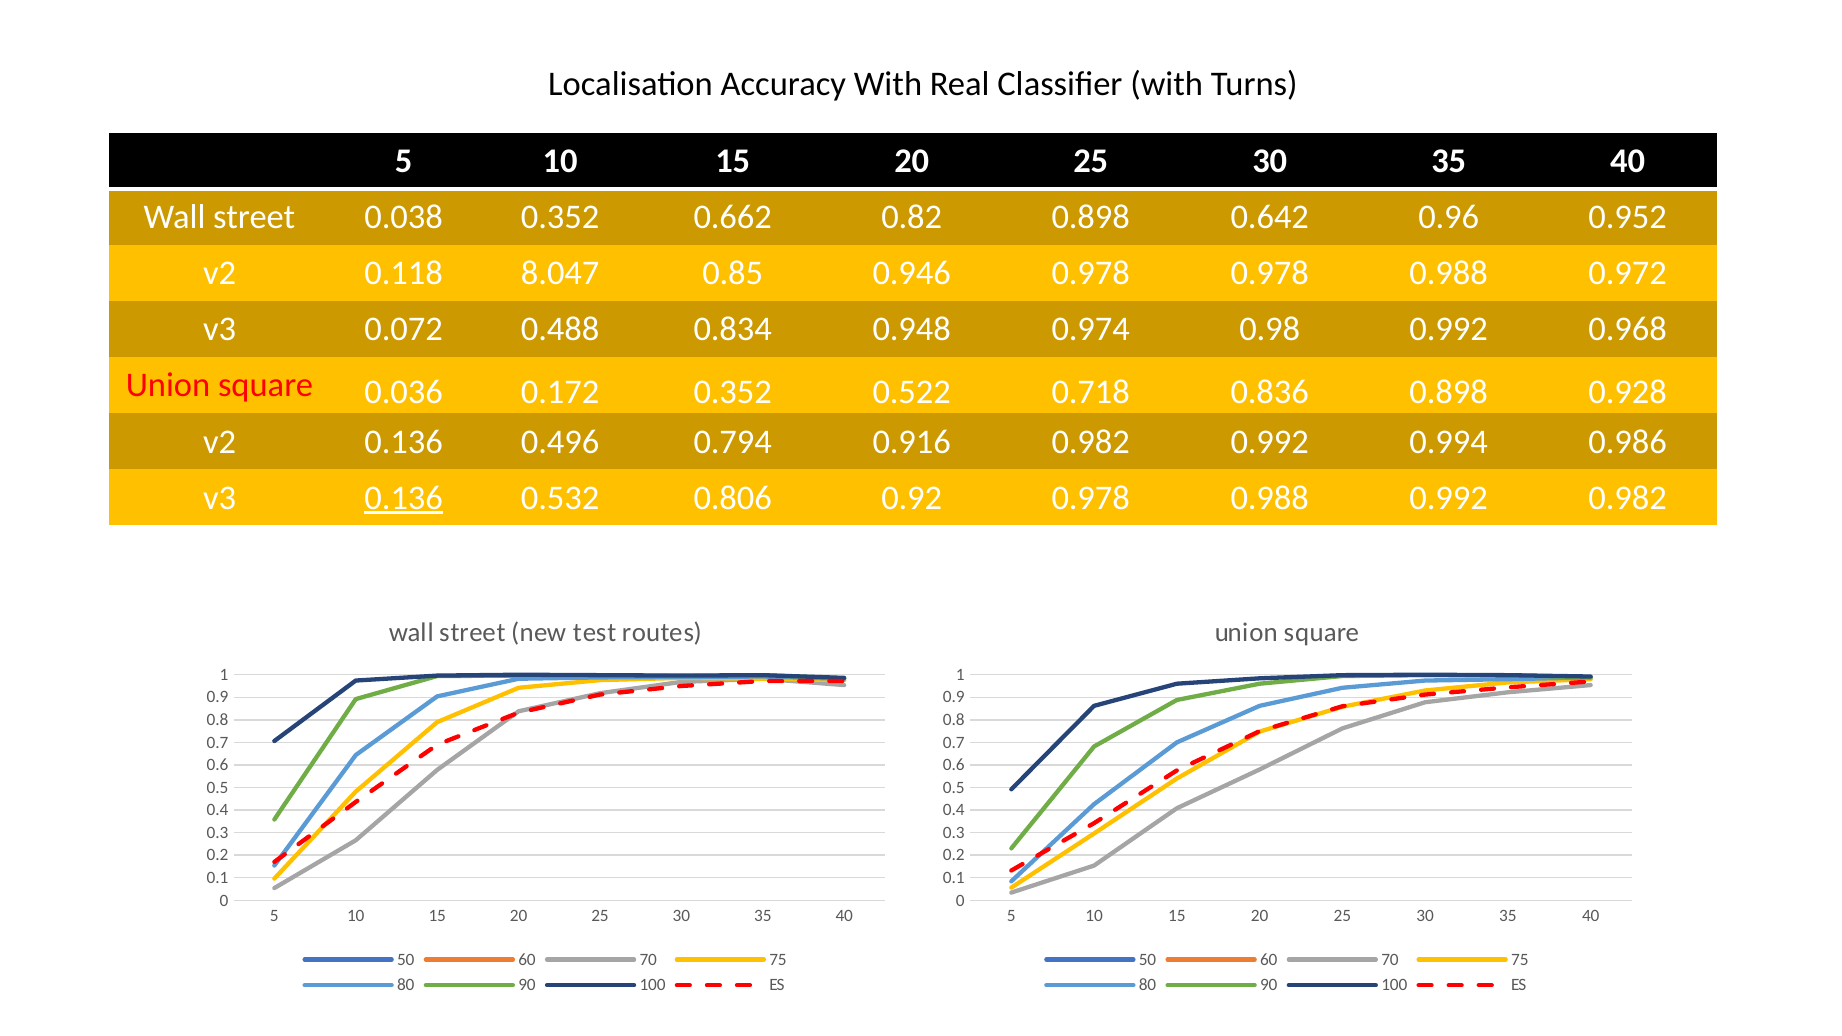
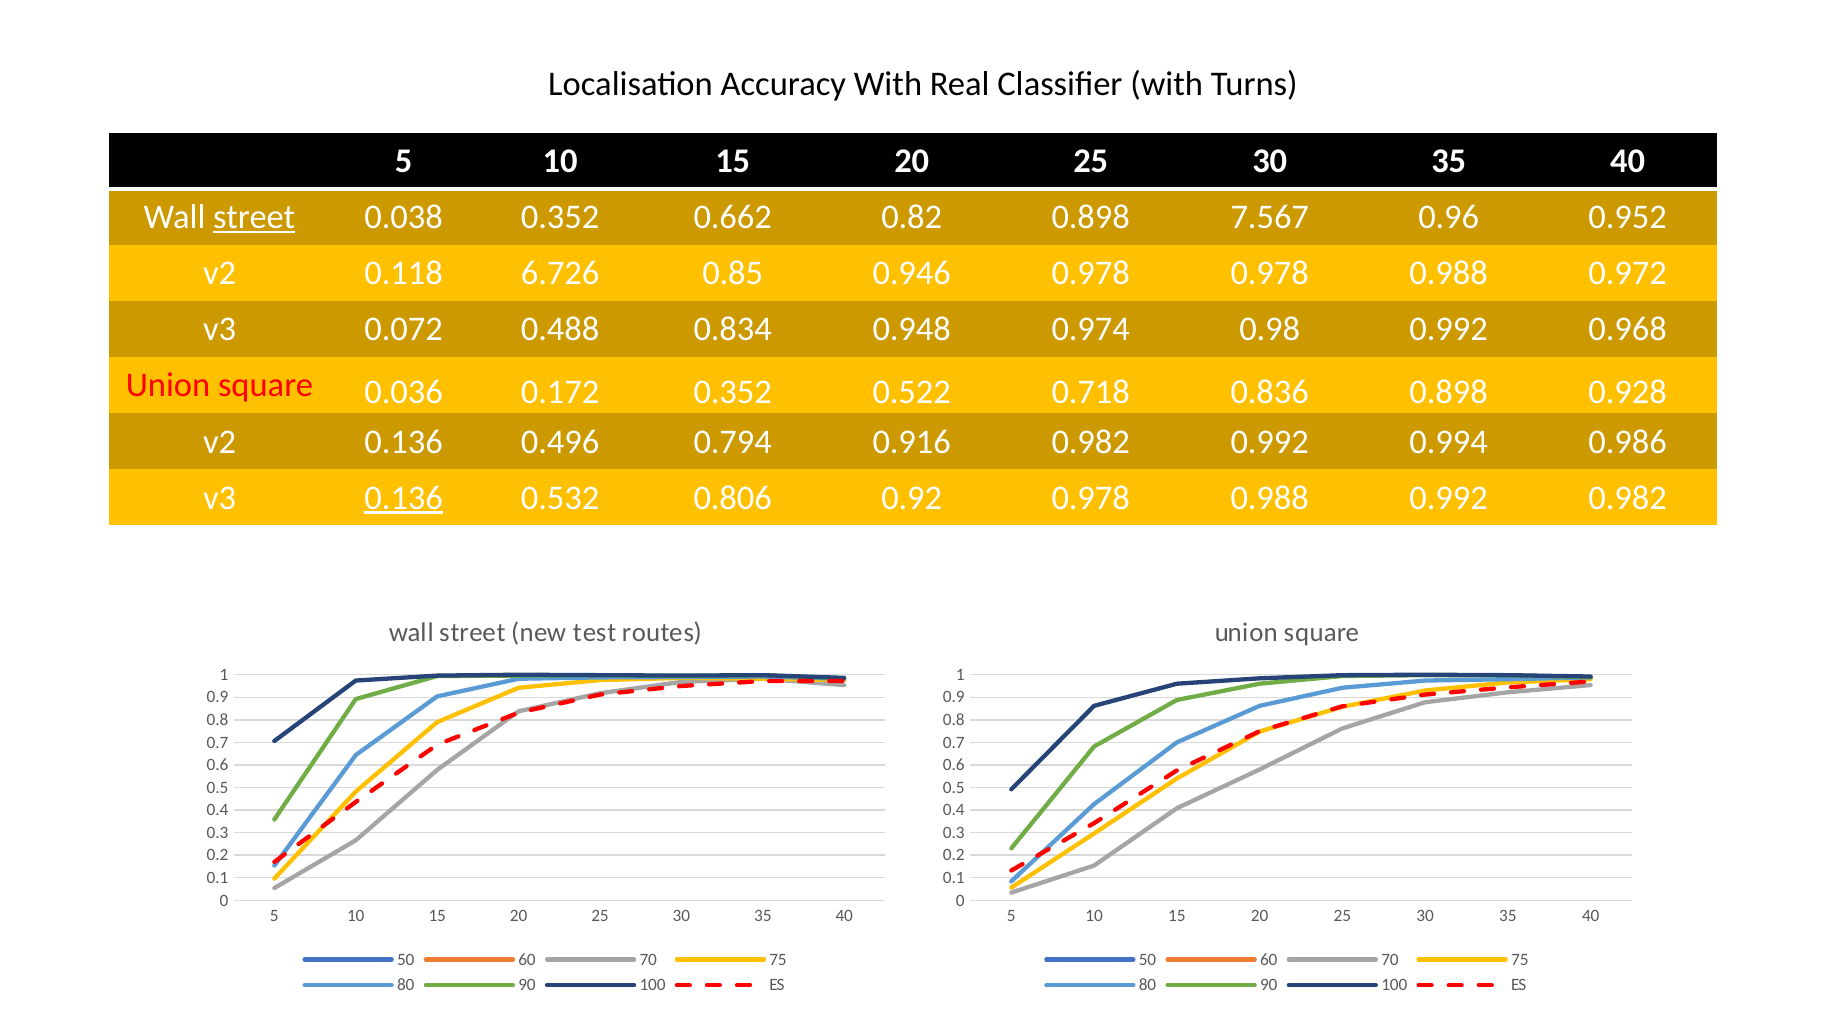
street at (254, 218) underline: none -> present
0.642: 0.642 -> 7.567
8.047: 8.047 -> 6.726
